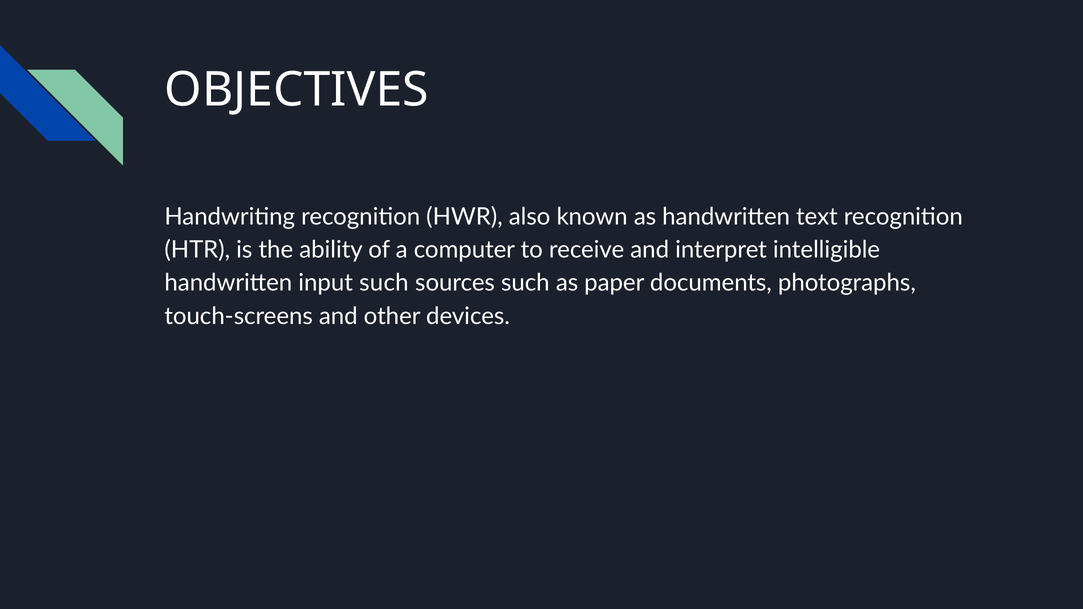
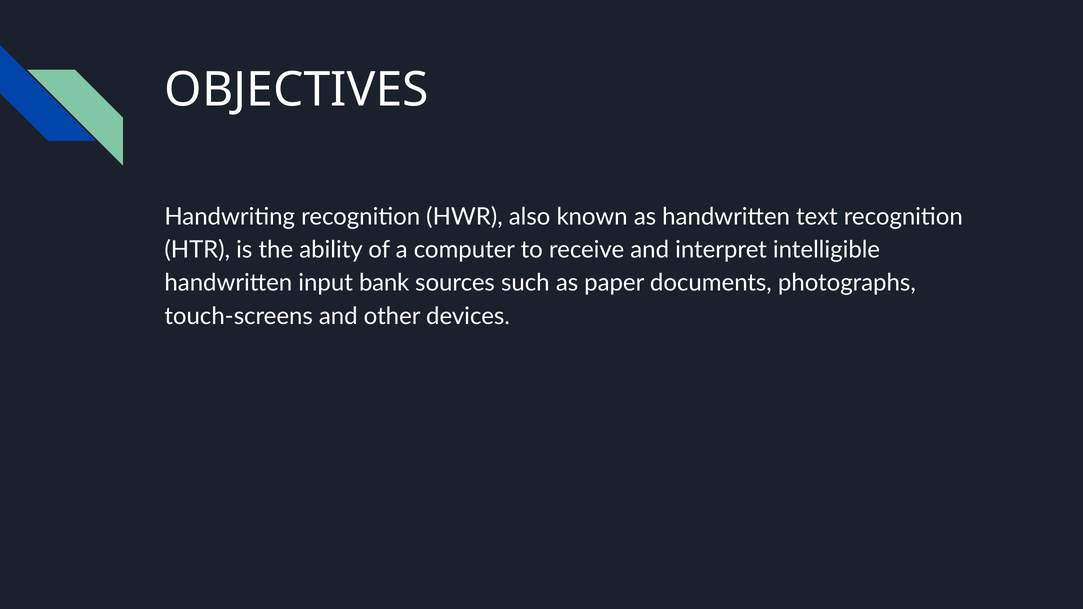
input such: such -> bank
